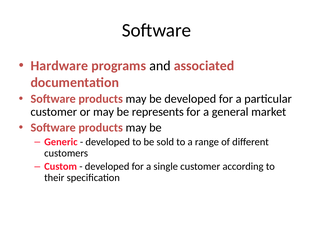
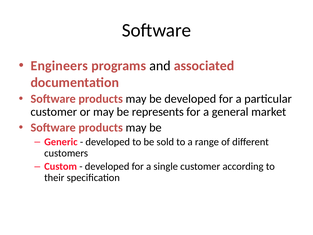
Hardware: Hardware -> Engineers
